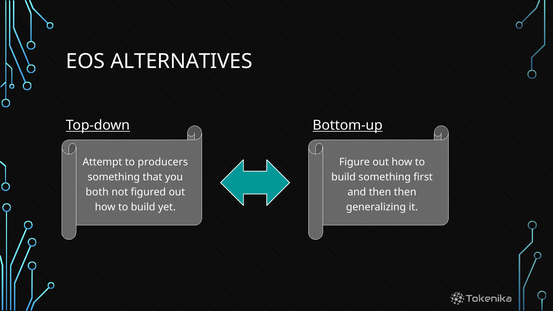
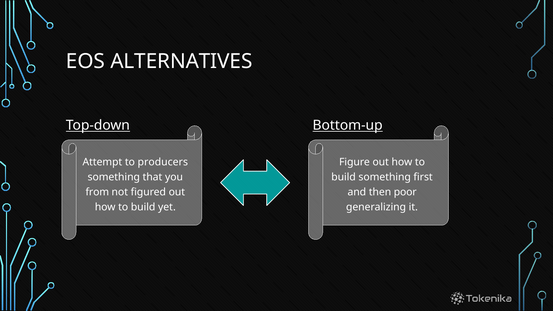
both: both -> from
then then: then -> poor
